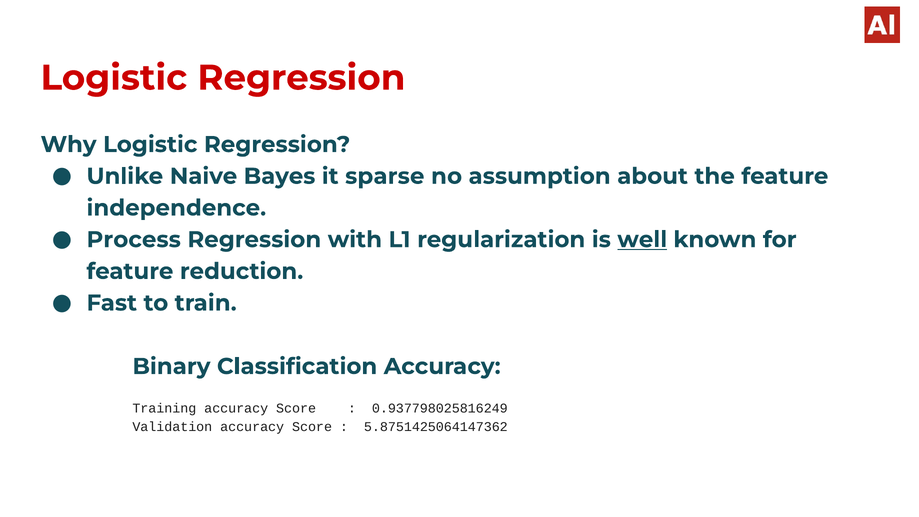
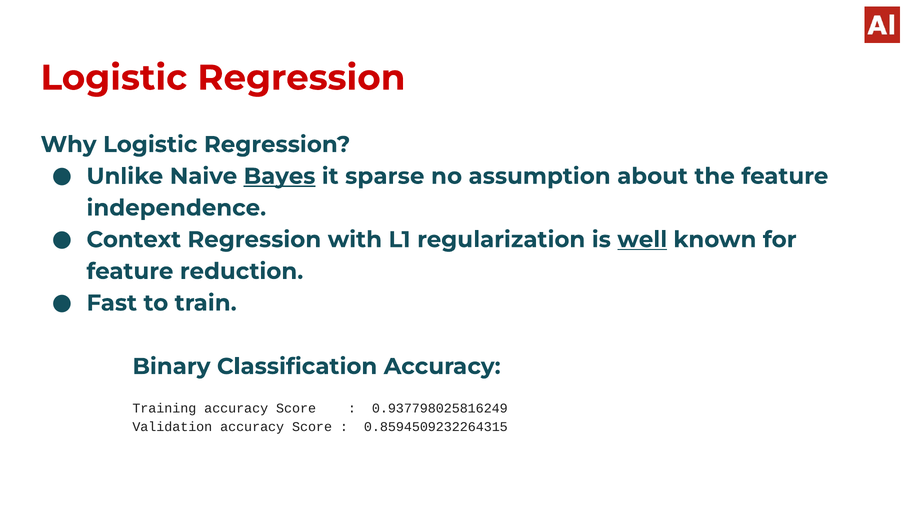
Bayes underline: none -> present
Process: Process -> Context
5.8751425064147362: 5.8751425064147362 -> 0.8594509232264315
